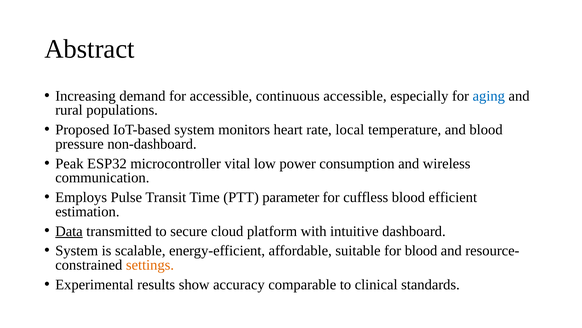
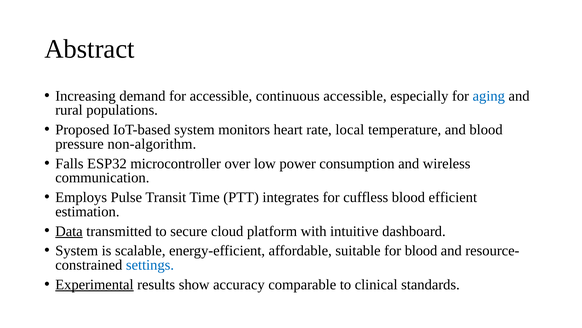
non-dashboard: non-dashboard -> non-algorithm
Peak: Peak -> Falls
vital: vital -> over
parameter: parameter -> integrates
settings colour: orange -> blue
Experimental underline: none -> present
